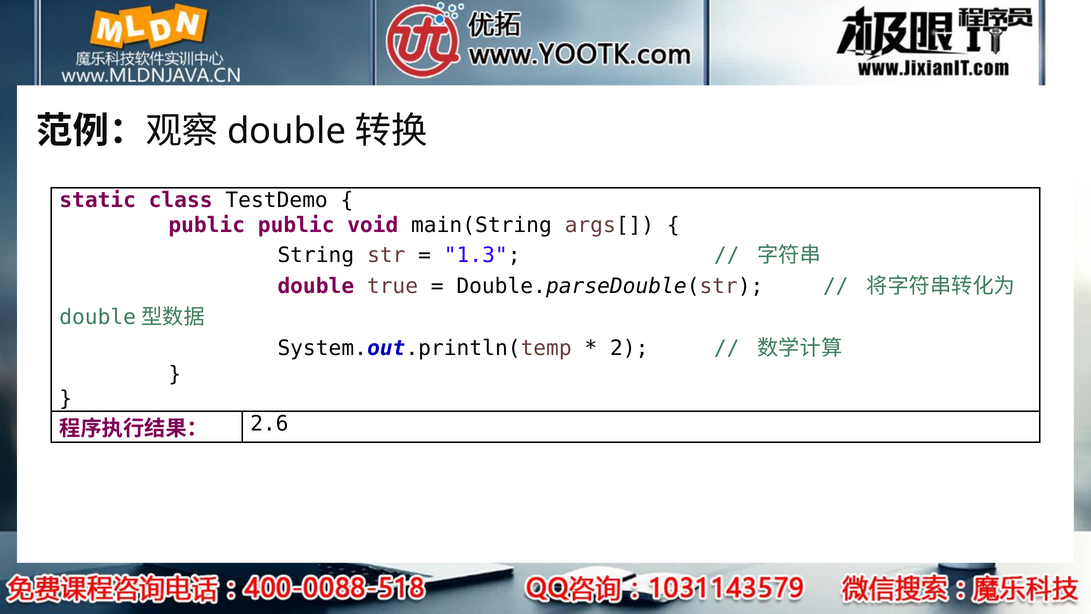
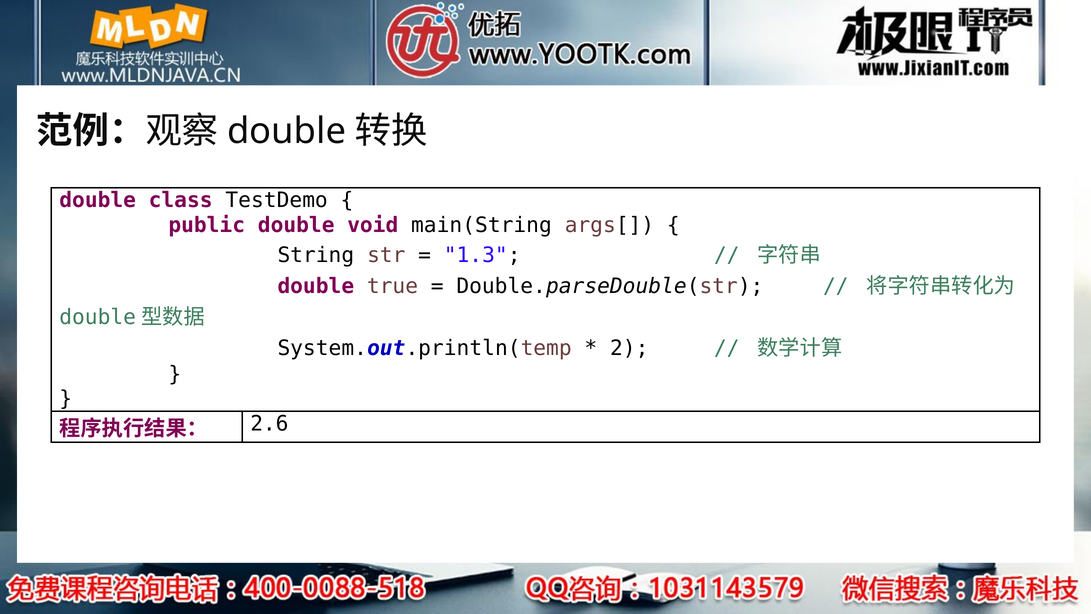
static at (98, 200): static -> double
public public: public -> double
